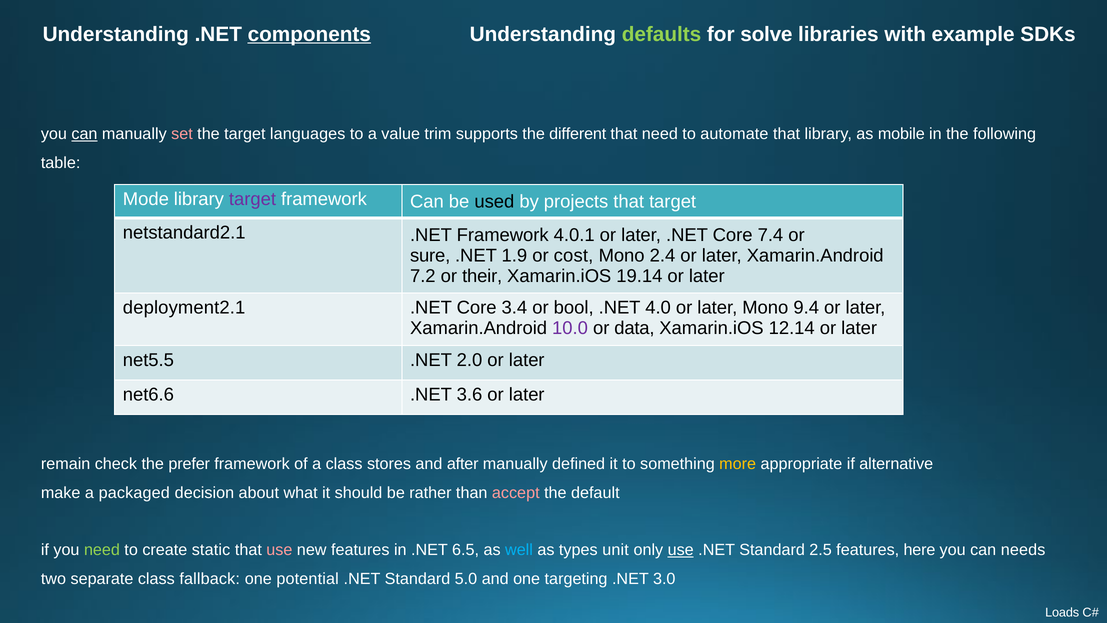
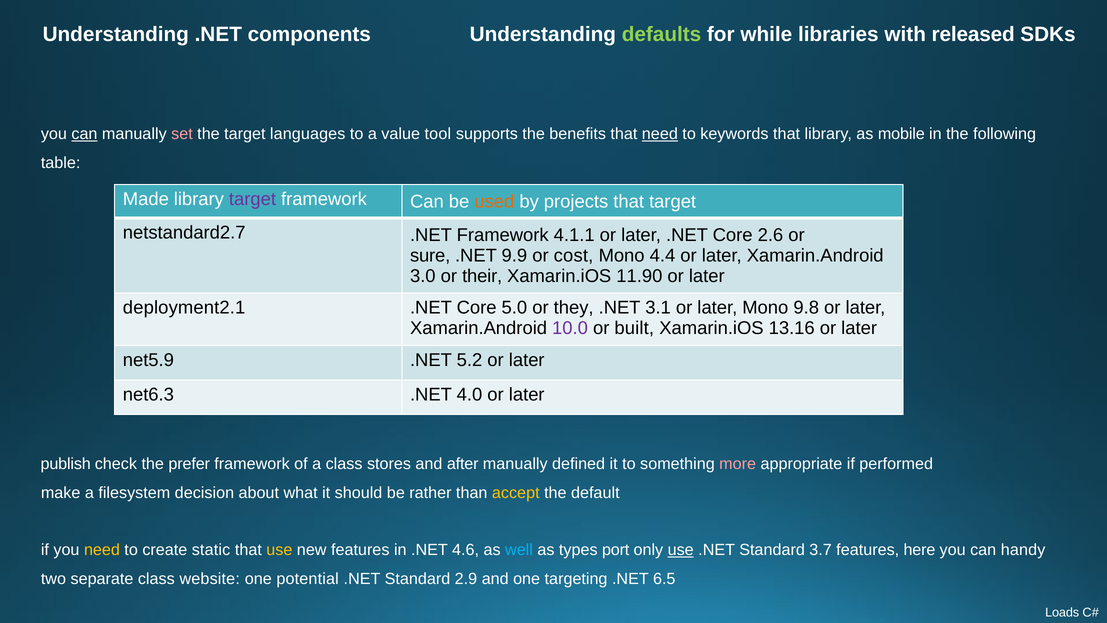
components underline: present -> none
solve: solve -> while
example: example -> released
trim: trim -> tool
different: different -> benefits
need at (660, 134) underline: none -> present
automate: automate -> keywords
Mode: Mode -> Made
used colour: black -> orange
netstandard2.1: netstandard2.1 -> netstandard2.7
4.0.1: 4.0.1 -> 4.1.1
7.4: 7.4 -> 2.6
1.9: 1.9 -> 9.9
2.4: 2.4 -> 4.4
7.2: 7.2 -> 3.0
19.14: 19.14 -> 11.90
3.4: 3.4 -> 5.0
bool: bool -> they
4.0: 4.0 -> 3.1
9.4: 9.4 -> 9.8
data: data -> built
12.14: 12.14 -> 13.16
net5.5: net5.5 -> net5.9
2.0: 2.0 -> 5.2
net6.6: net6.6 -> net6.3
3.6: 3.6 -> 4.0
remain: remain -> publish
more colour: yellow -> pink
alternative: alternative -> performed
packaged: packaged -> filesystem
accept colour: pink -> yellow
need at (102, 550) colour: light green -> yellow
use at (279, 550) colour: pink -> yellow
6.5: 6.5 -> 4.6
unit: unit -> port
2.5: 2.5 -> 3.7
needs: needs -> handy
fallback: fallback -> website
5.0: 5.0 -> 2.9
3.0: 3.0 -> 6.5
